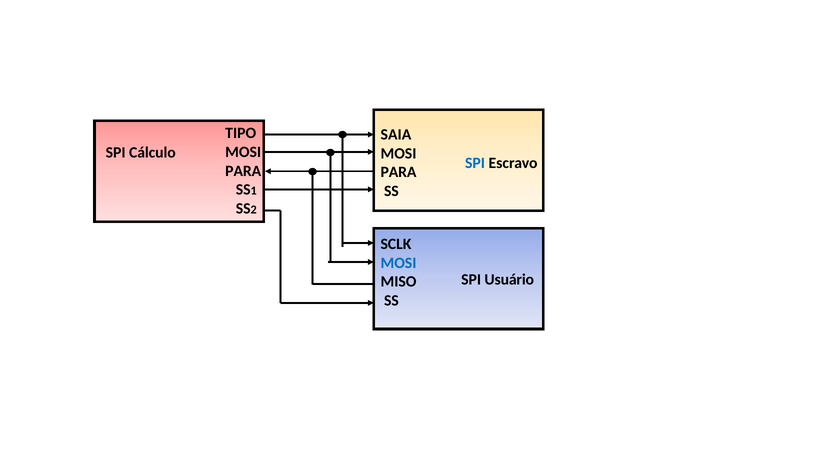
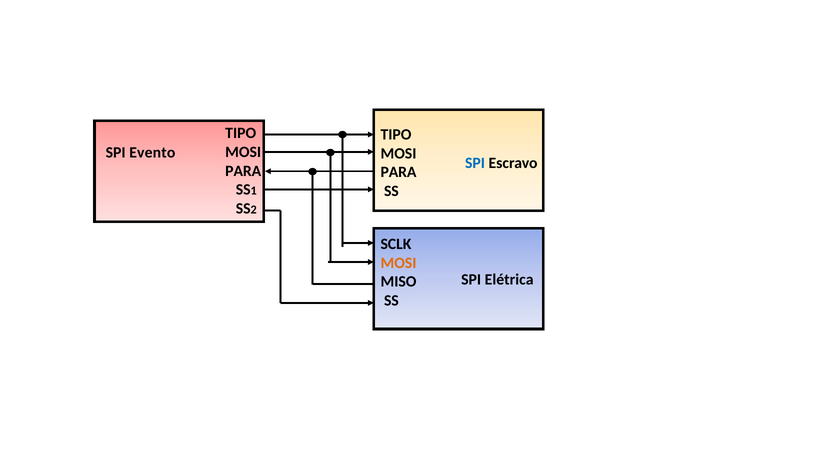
SAIA at (396, 134): SAIA -> TIPO
Cálculo: Cálculo -> Evento
MOSI at (398, 263) colour: blue -> orange
Usuário: Usuário -> Elétrica
